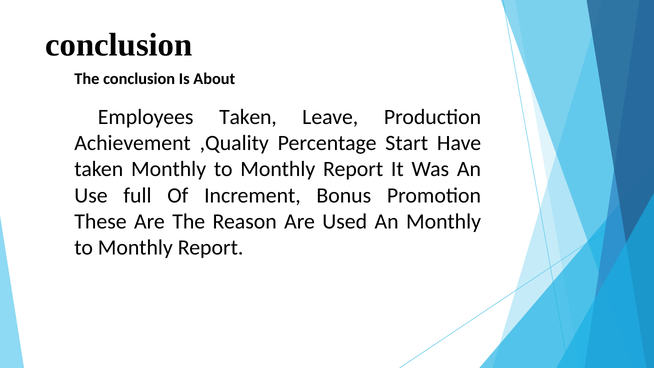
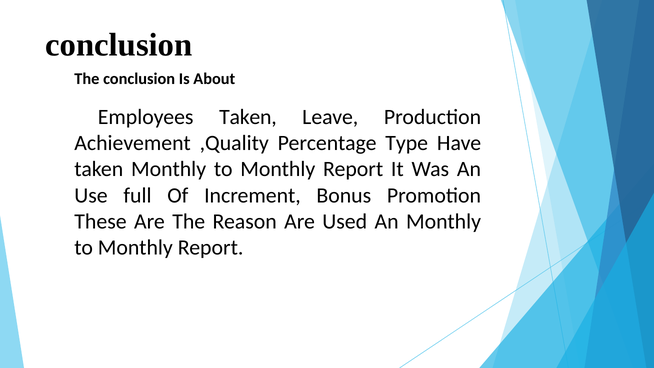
Start: Start -> Type
